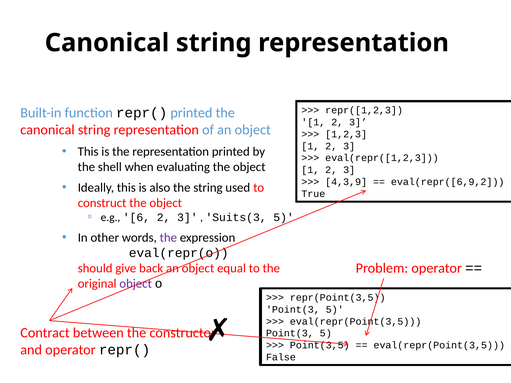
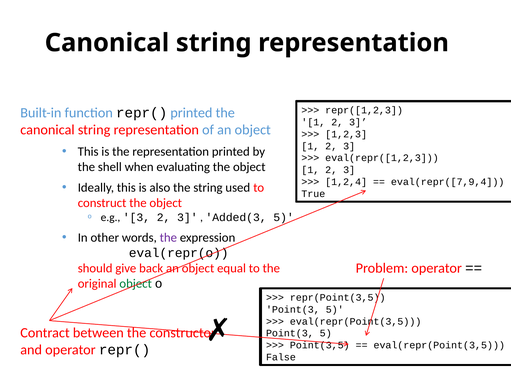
4,3,9: 4,3,9 -> 1,2,4
eval(repr([6,9,2: eval(repr([6,9,2 -> eval(repr([7,9,4
e.g 6: 6 -> 3
Suits(3: Suits(3 -> Added(3
object at (136, 284) colour: purple -> green
